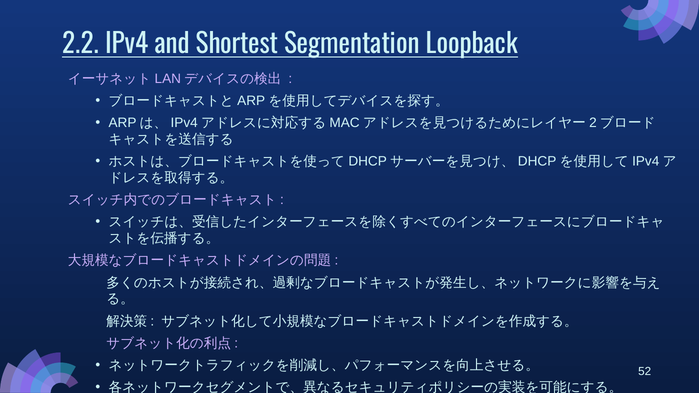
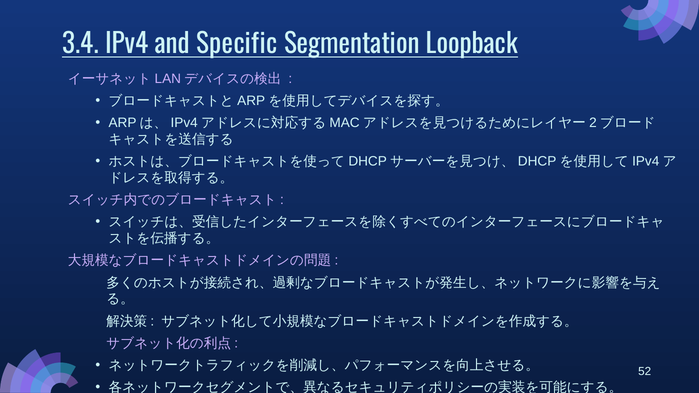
2.2: 2.2 -> 3.4
Shortest: Shortest -> Specific
